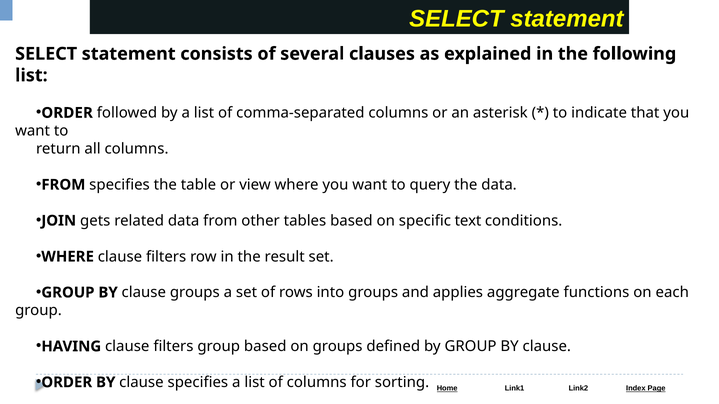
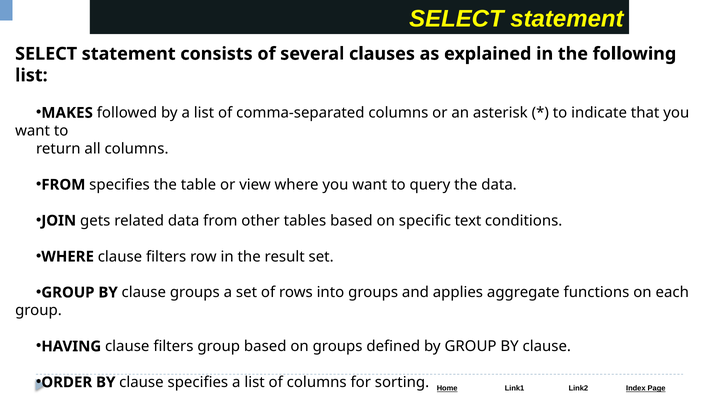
ORDER at (67, 113): ORDER -> MAKES
